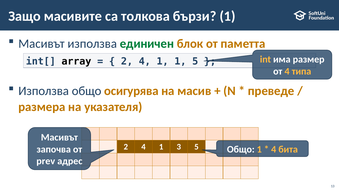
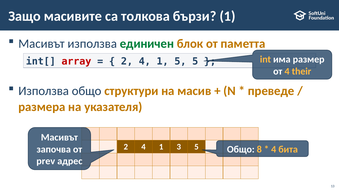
array colour: black -> red
1 1: 1 -> 5
типа: типа -> their
осигурява: осигурява -> структури
Общо 1: 1 -> 8
